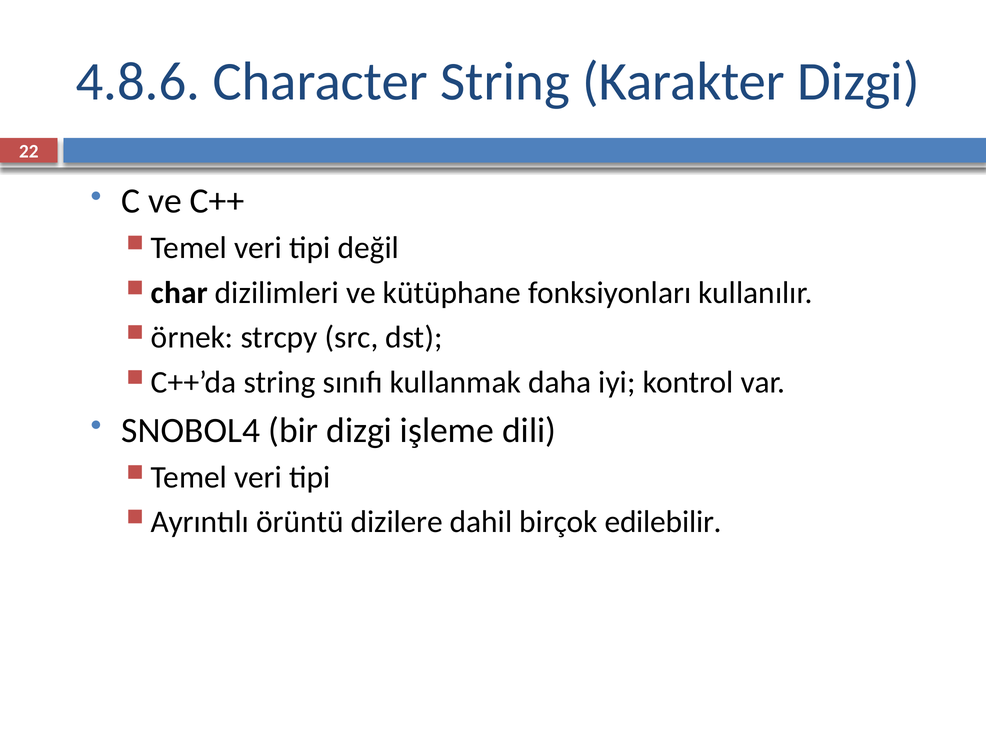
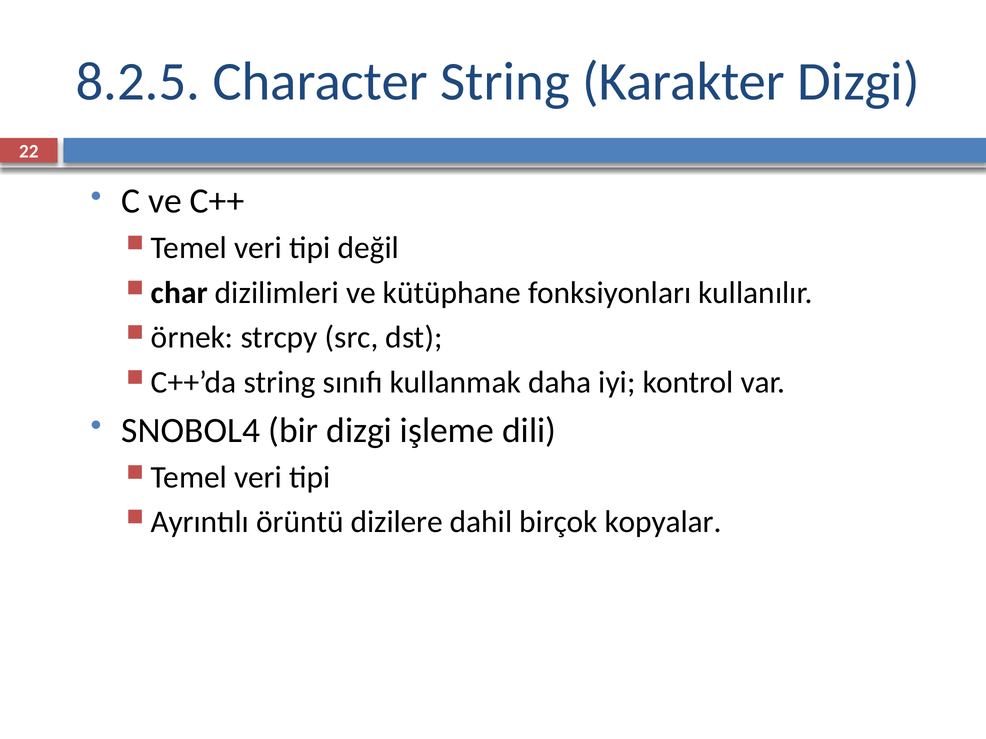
4.8.6: 4.8.6 -> 8.2.5
edilebilir: edilebilir -> kopyalar
